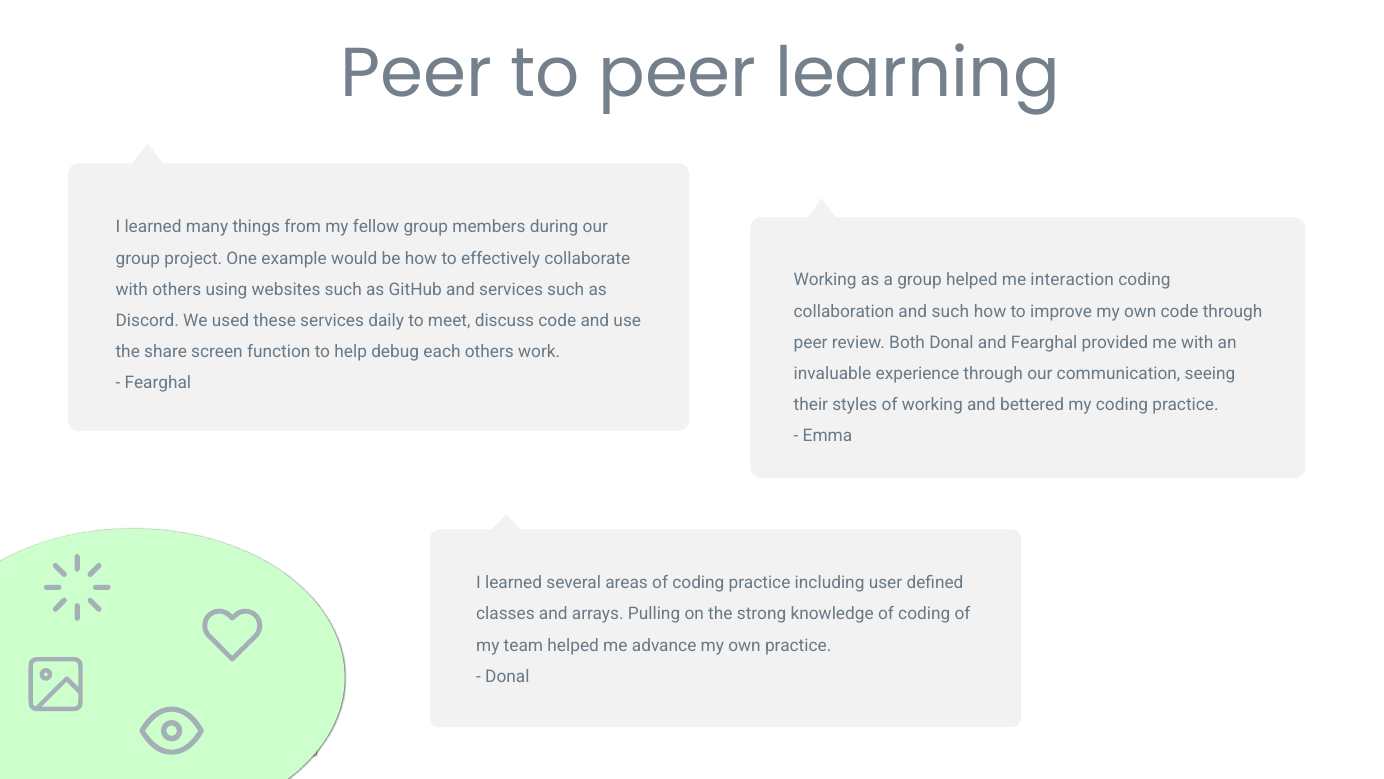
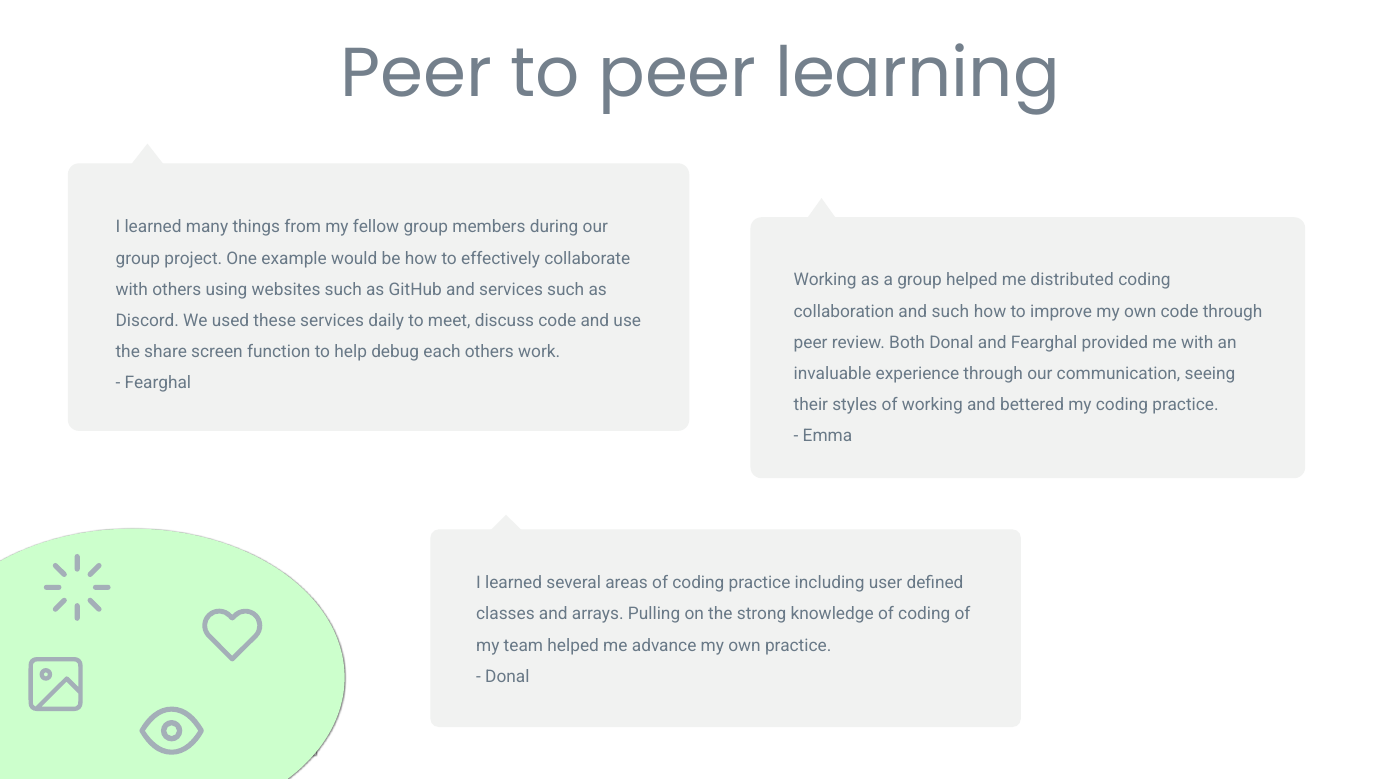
interaction: interaction -> distributed
